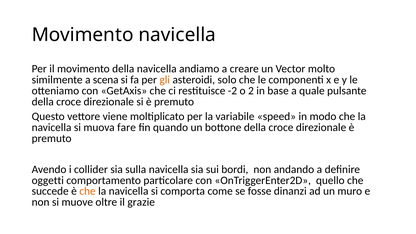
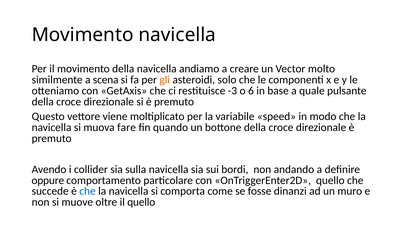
-2: -2 -> -3
2: 2 -> 6
oggetti: oggetti -> oppure
che at (87, 191) colour: orange -> blue
il grazie: grazie -> quello
